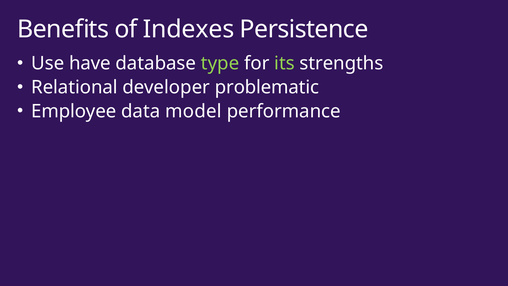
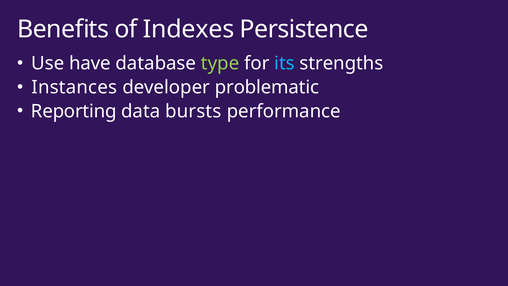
its colour: light green -> light blue
Relational: Relational -> Instances
Employee: Employee -> Reporting
model: model -> bursts
